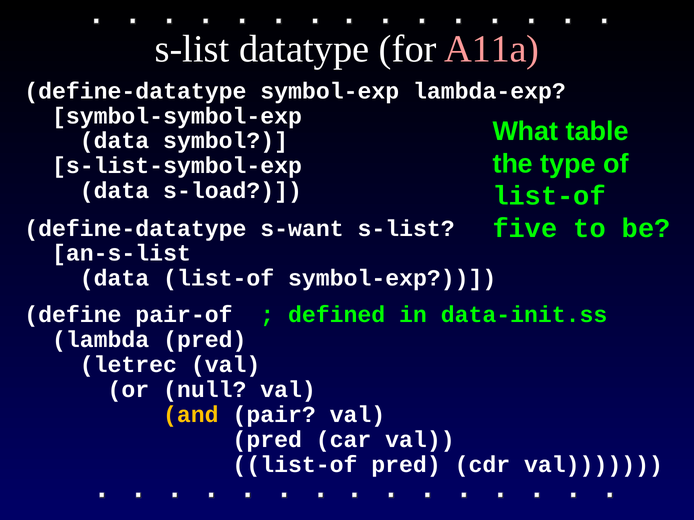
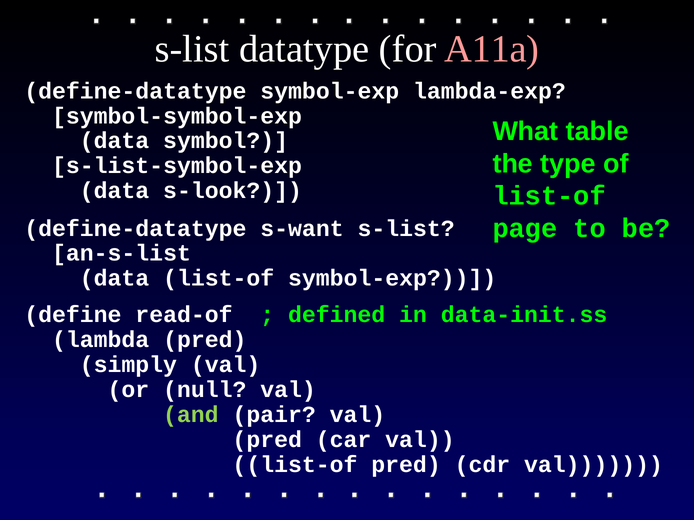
s-load: s-load -> s-look
five: five -> page
pair-of: pair-of -> read-of
letrec: letrec -> simply
and colour: yellow -> light green
